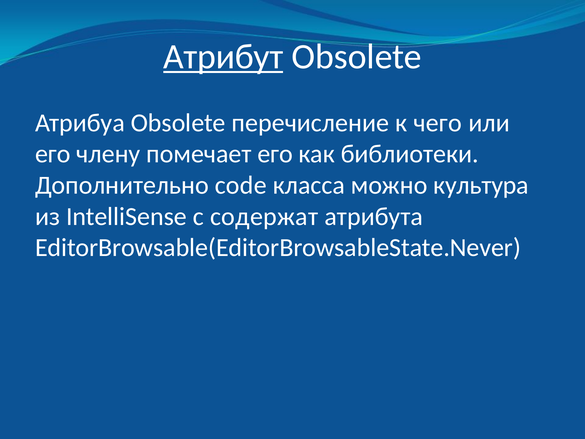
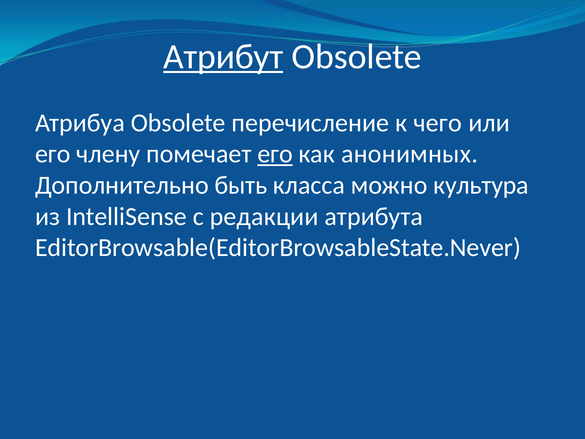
его at (275, 154) underline: none -> present
библиотеки: библиотеки -> анонимных
code: code -> быть
содержат: содержат -> редакции
